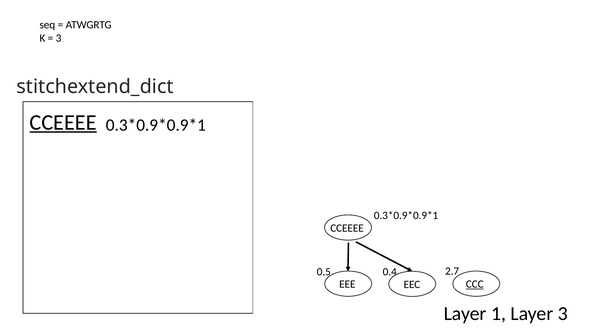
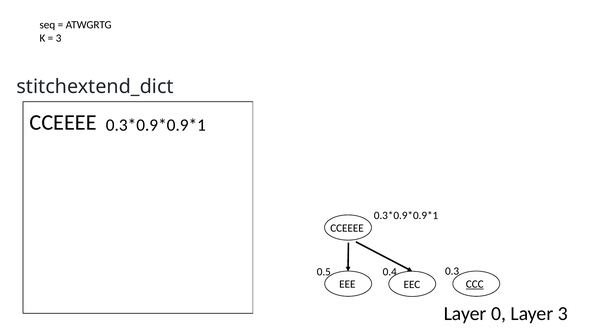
CCEEEE at (63, 122) underline: present -> none
2.7: 2.7 -> 0.3
1: 1 -> 0
